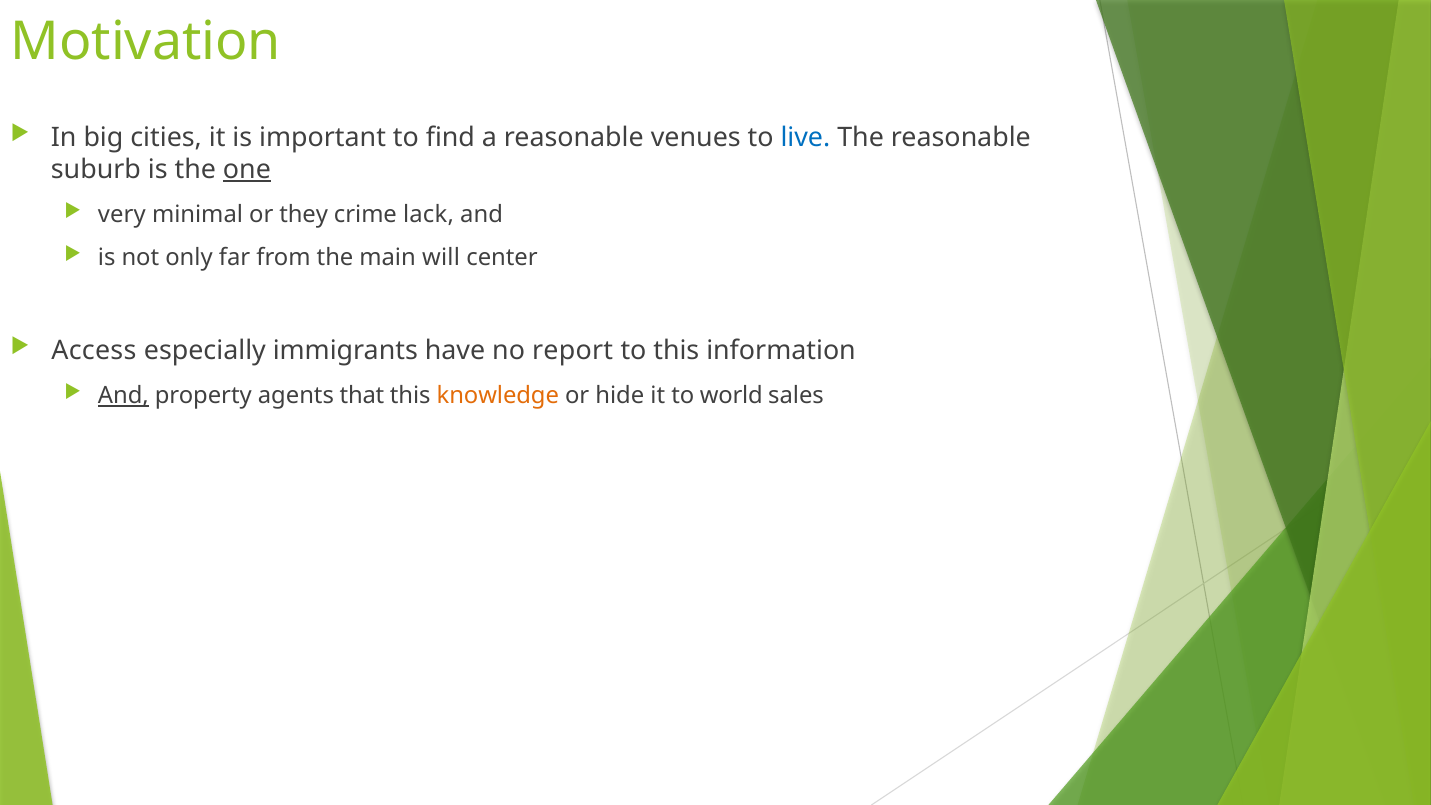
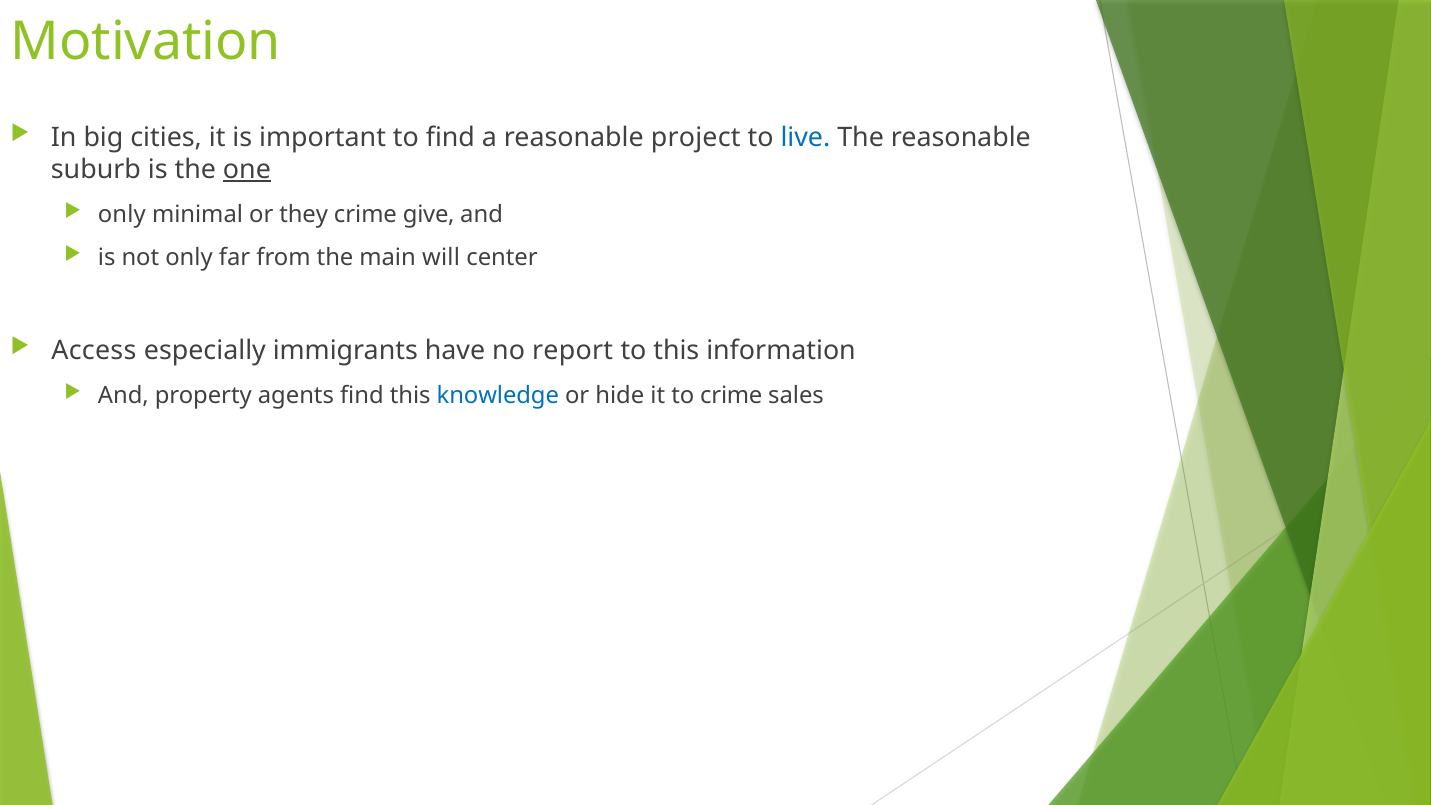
venues: venues -> project
very at (122, 215): very -> only
lack: lack -> give
And at (123, 396) underline: present -> none
agents that: that -> find
knowledge colour: orange -> blue
to world: world -> crime
